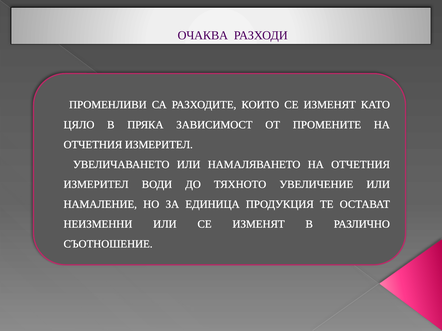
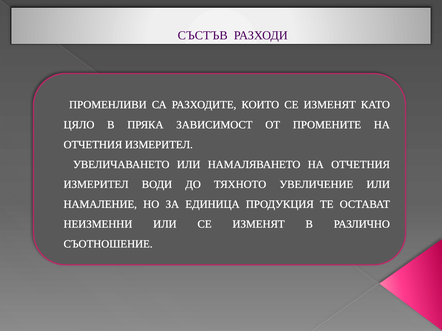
ОЧАКВА: ОЧАКВА -> СЪСТЪВ
